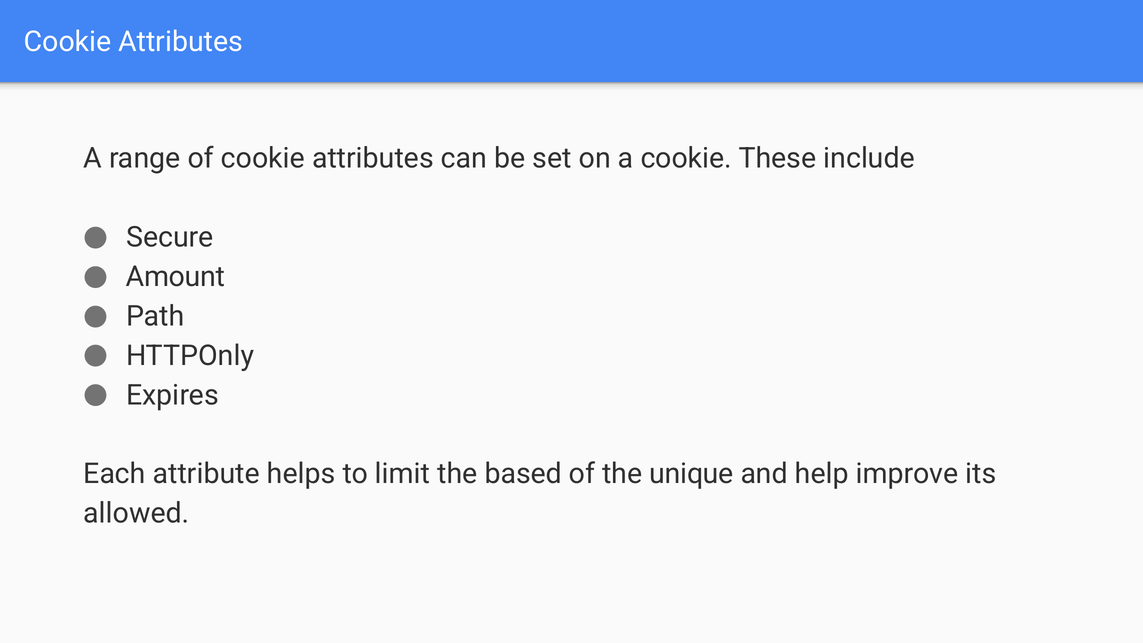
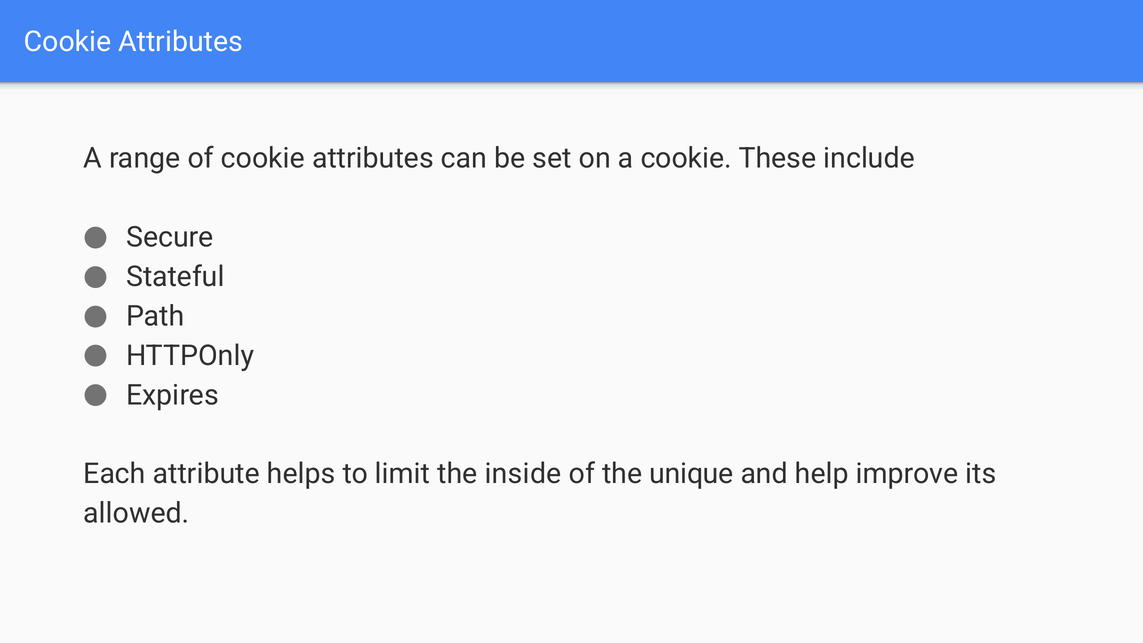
Amount: Amount -> Stateful
based: based -> inside
